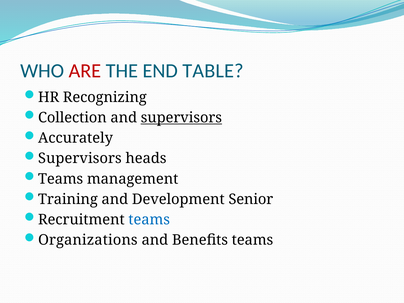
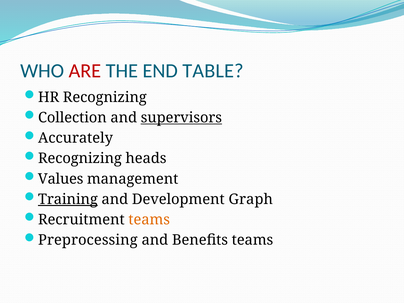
Supervisors at (80, 158): Supervisors -> Recognizing
Teams at (61, 179): Teams -> Values
Training underline: none -> present
Senior: Senior -> Graph
teams at (149, 220) colour: blue -> orange
Organizations: Organizations -> Preprocessing
